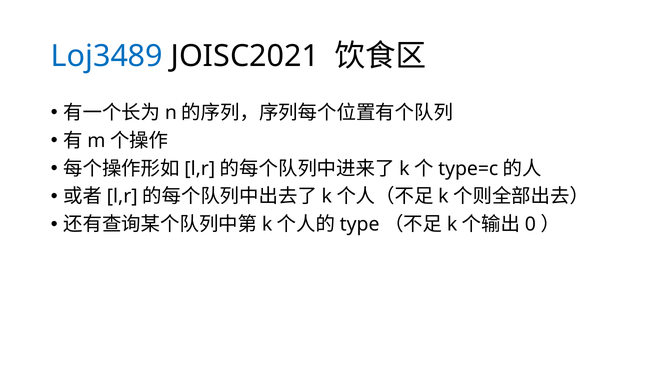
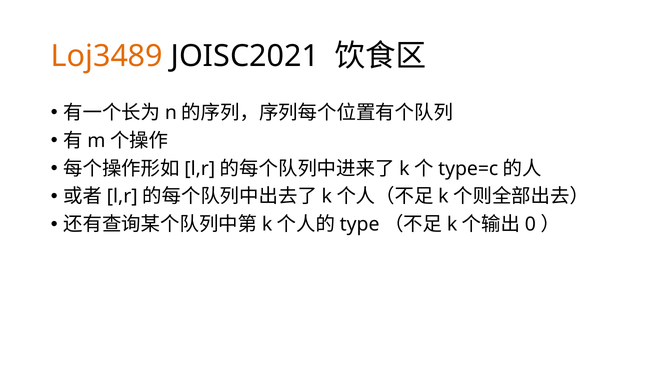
Loj3489 colour: blue -> orange
